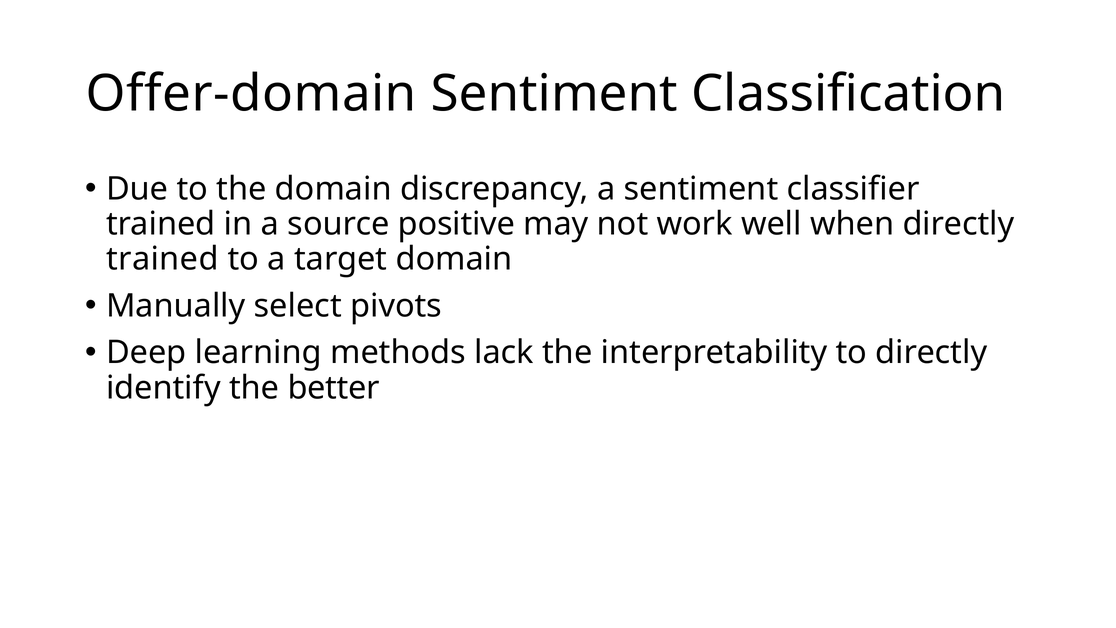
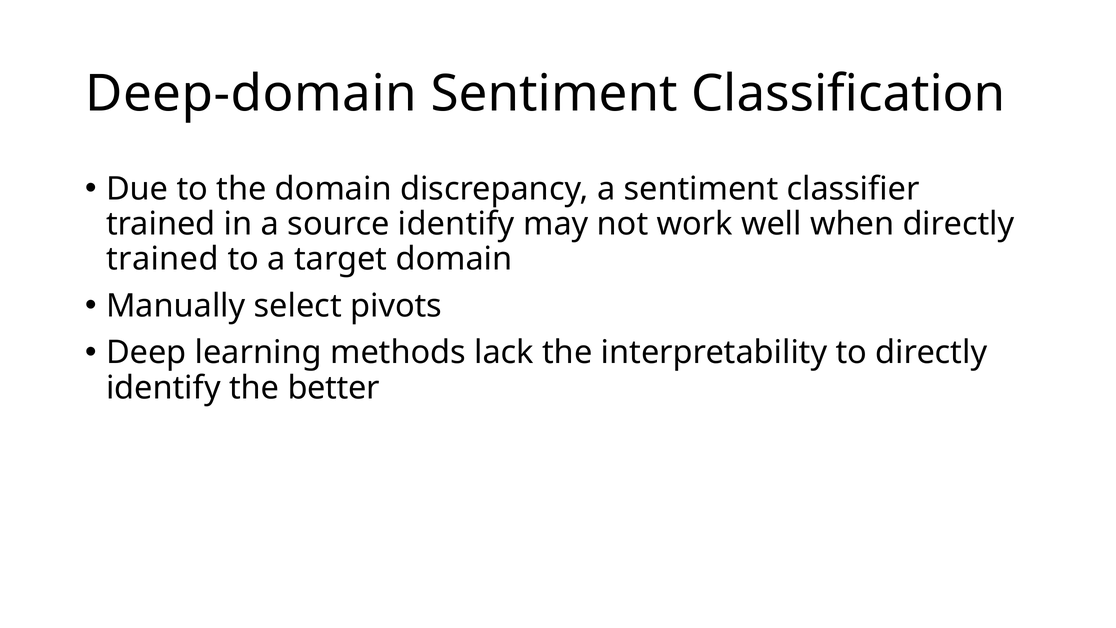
Offer-domain: Offer-domain -> Deep-domain
source positive: positive -> identify
